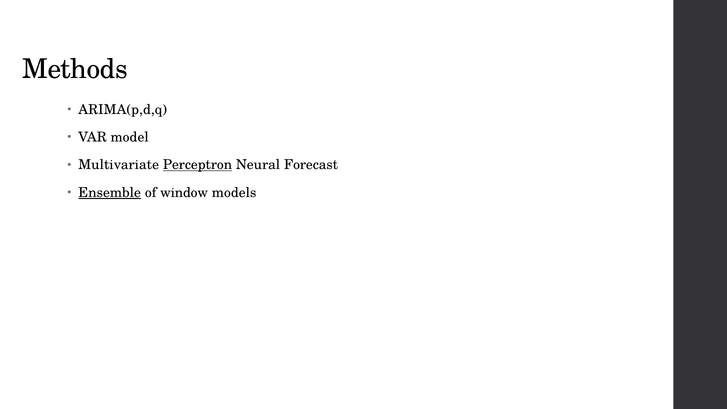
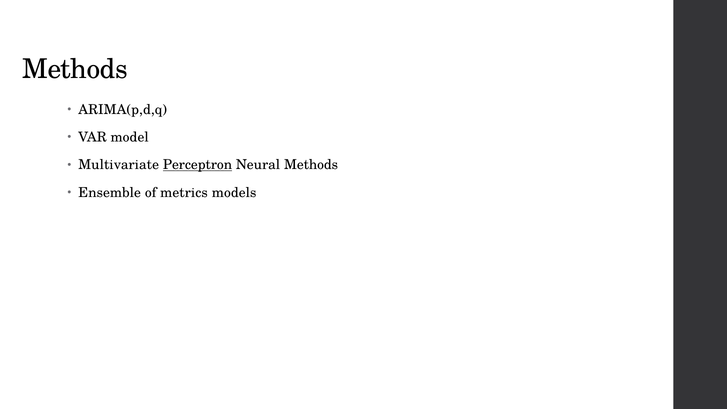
Neural Forecast: Forecast -> Methods
Ensemble underline: present -> none
window: window -> metrics
